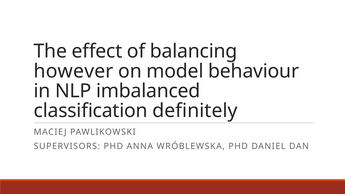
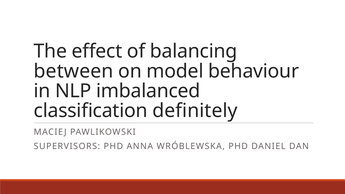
however: however -> between
